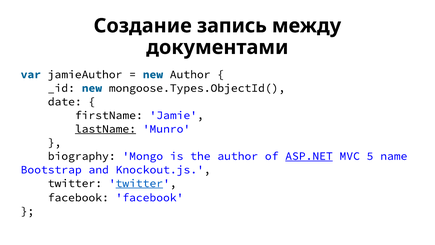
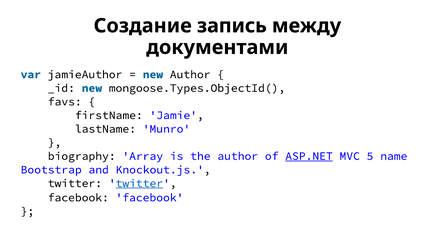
date: date -> favs
lastName underline: present -> none
Mongo: Mongo -> Array
